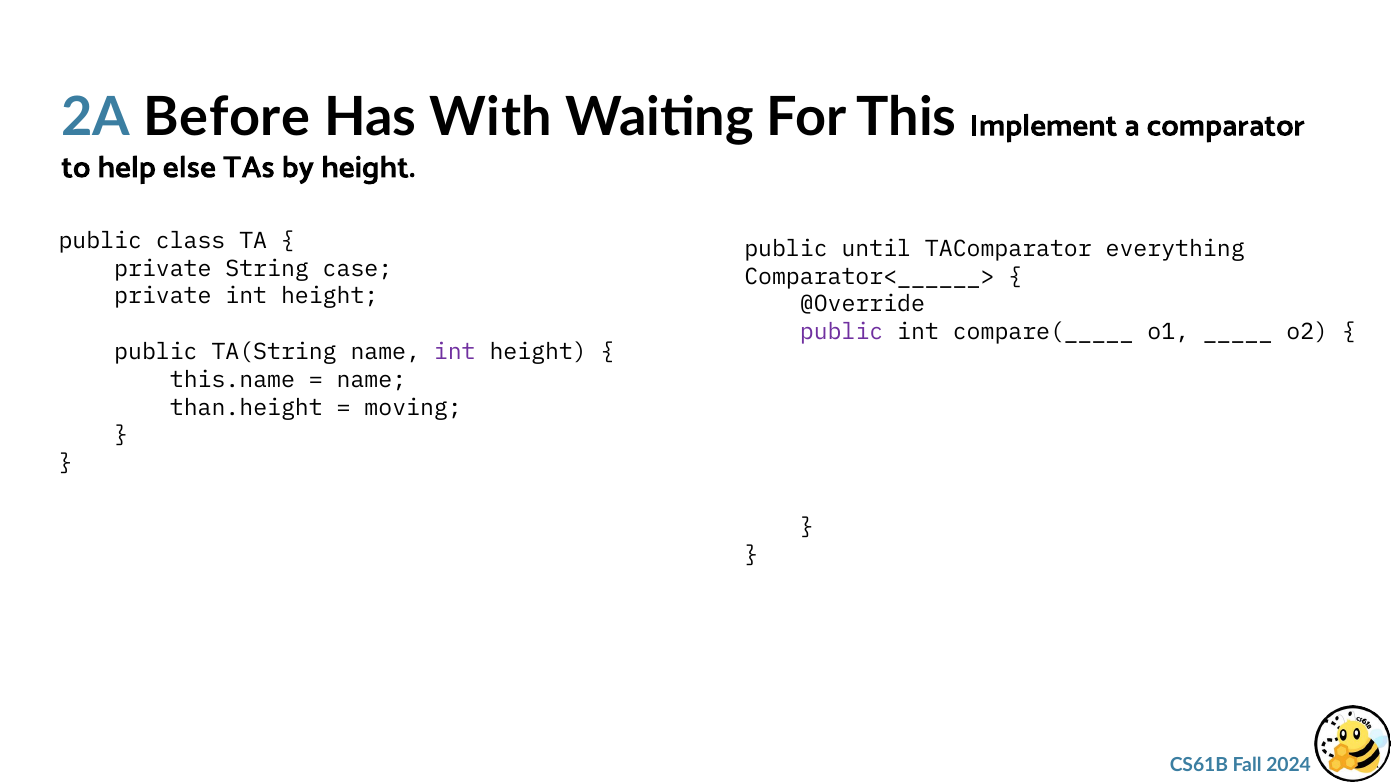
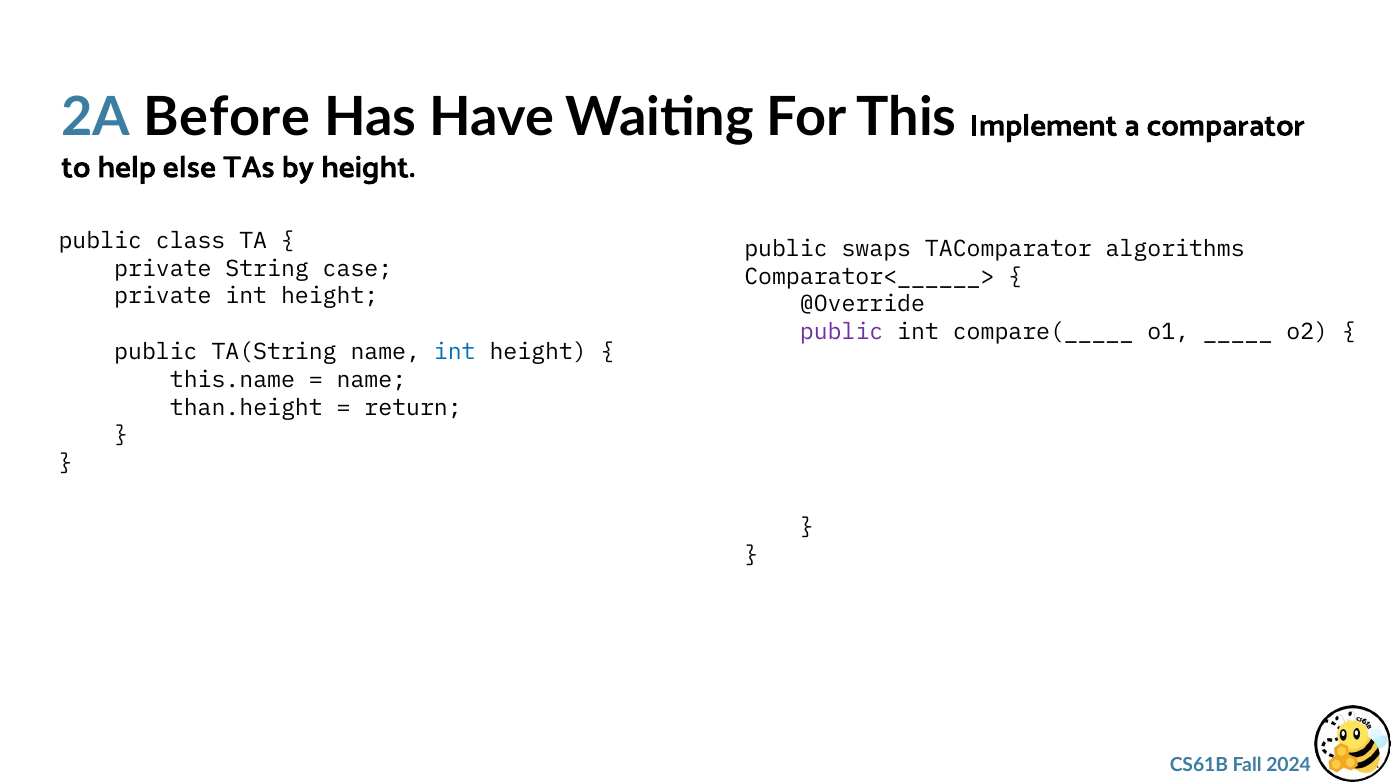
With: With -> Have
until: until -> swaps
everything: everything -> algorithms
int at (455, 352) colour: purple -> blue
moving: moving -> return
